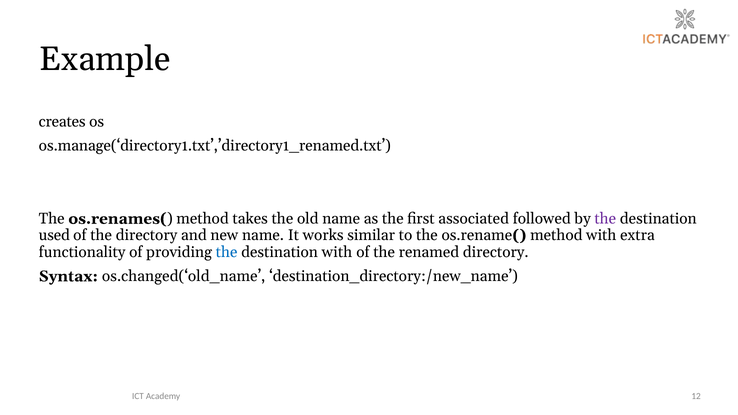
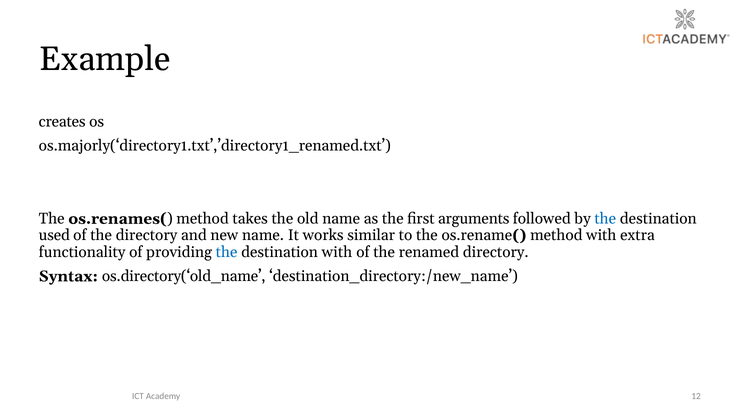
os.manage(‘directory1.txt’,’directory1_renamed.txt: os.manage(‘directory1.txt’,’directory1_renamed.txt -> os.majorly(‘directory1.txt’,’directory1_renamed.txt
associated: associated -> arguments
the at (605, 219) colour: purple -> blue
os.changed(‘old_name: os.changed(‘old_name -> os.directory(‘old_name
